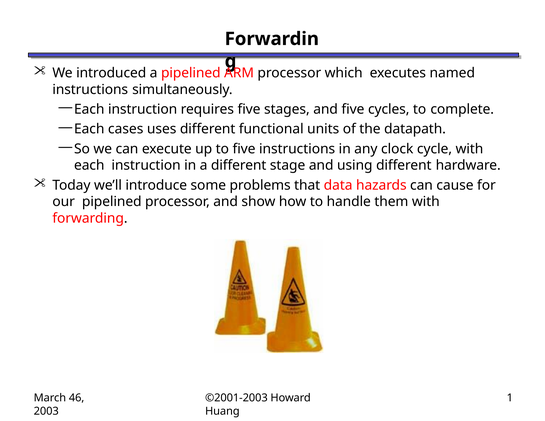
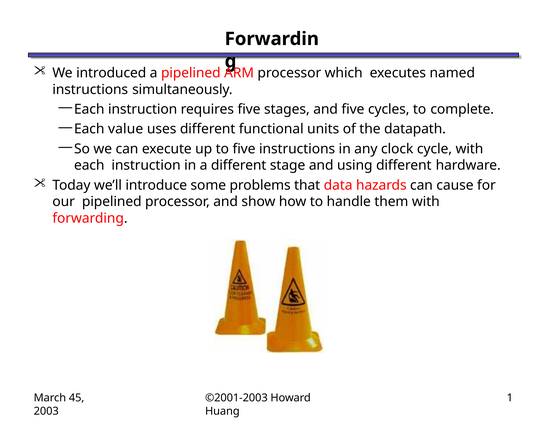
cases: cases -> value
46: 46 -> 45
